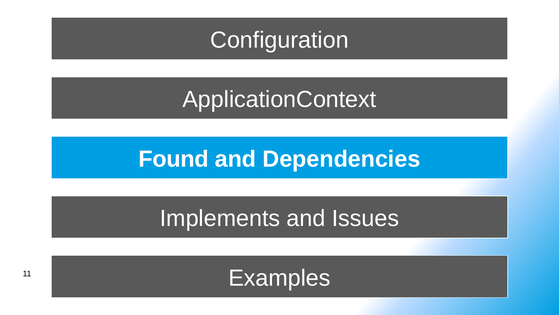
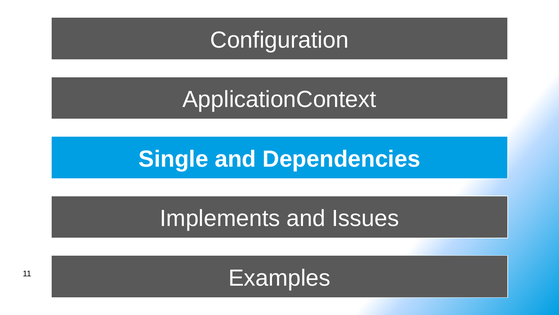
Found: Found -> Single
